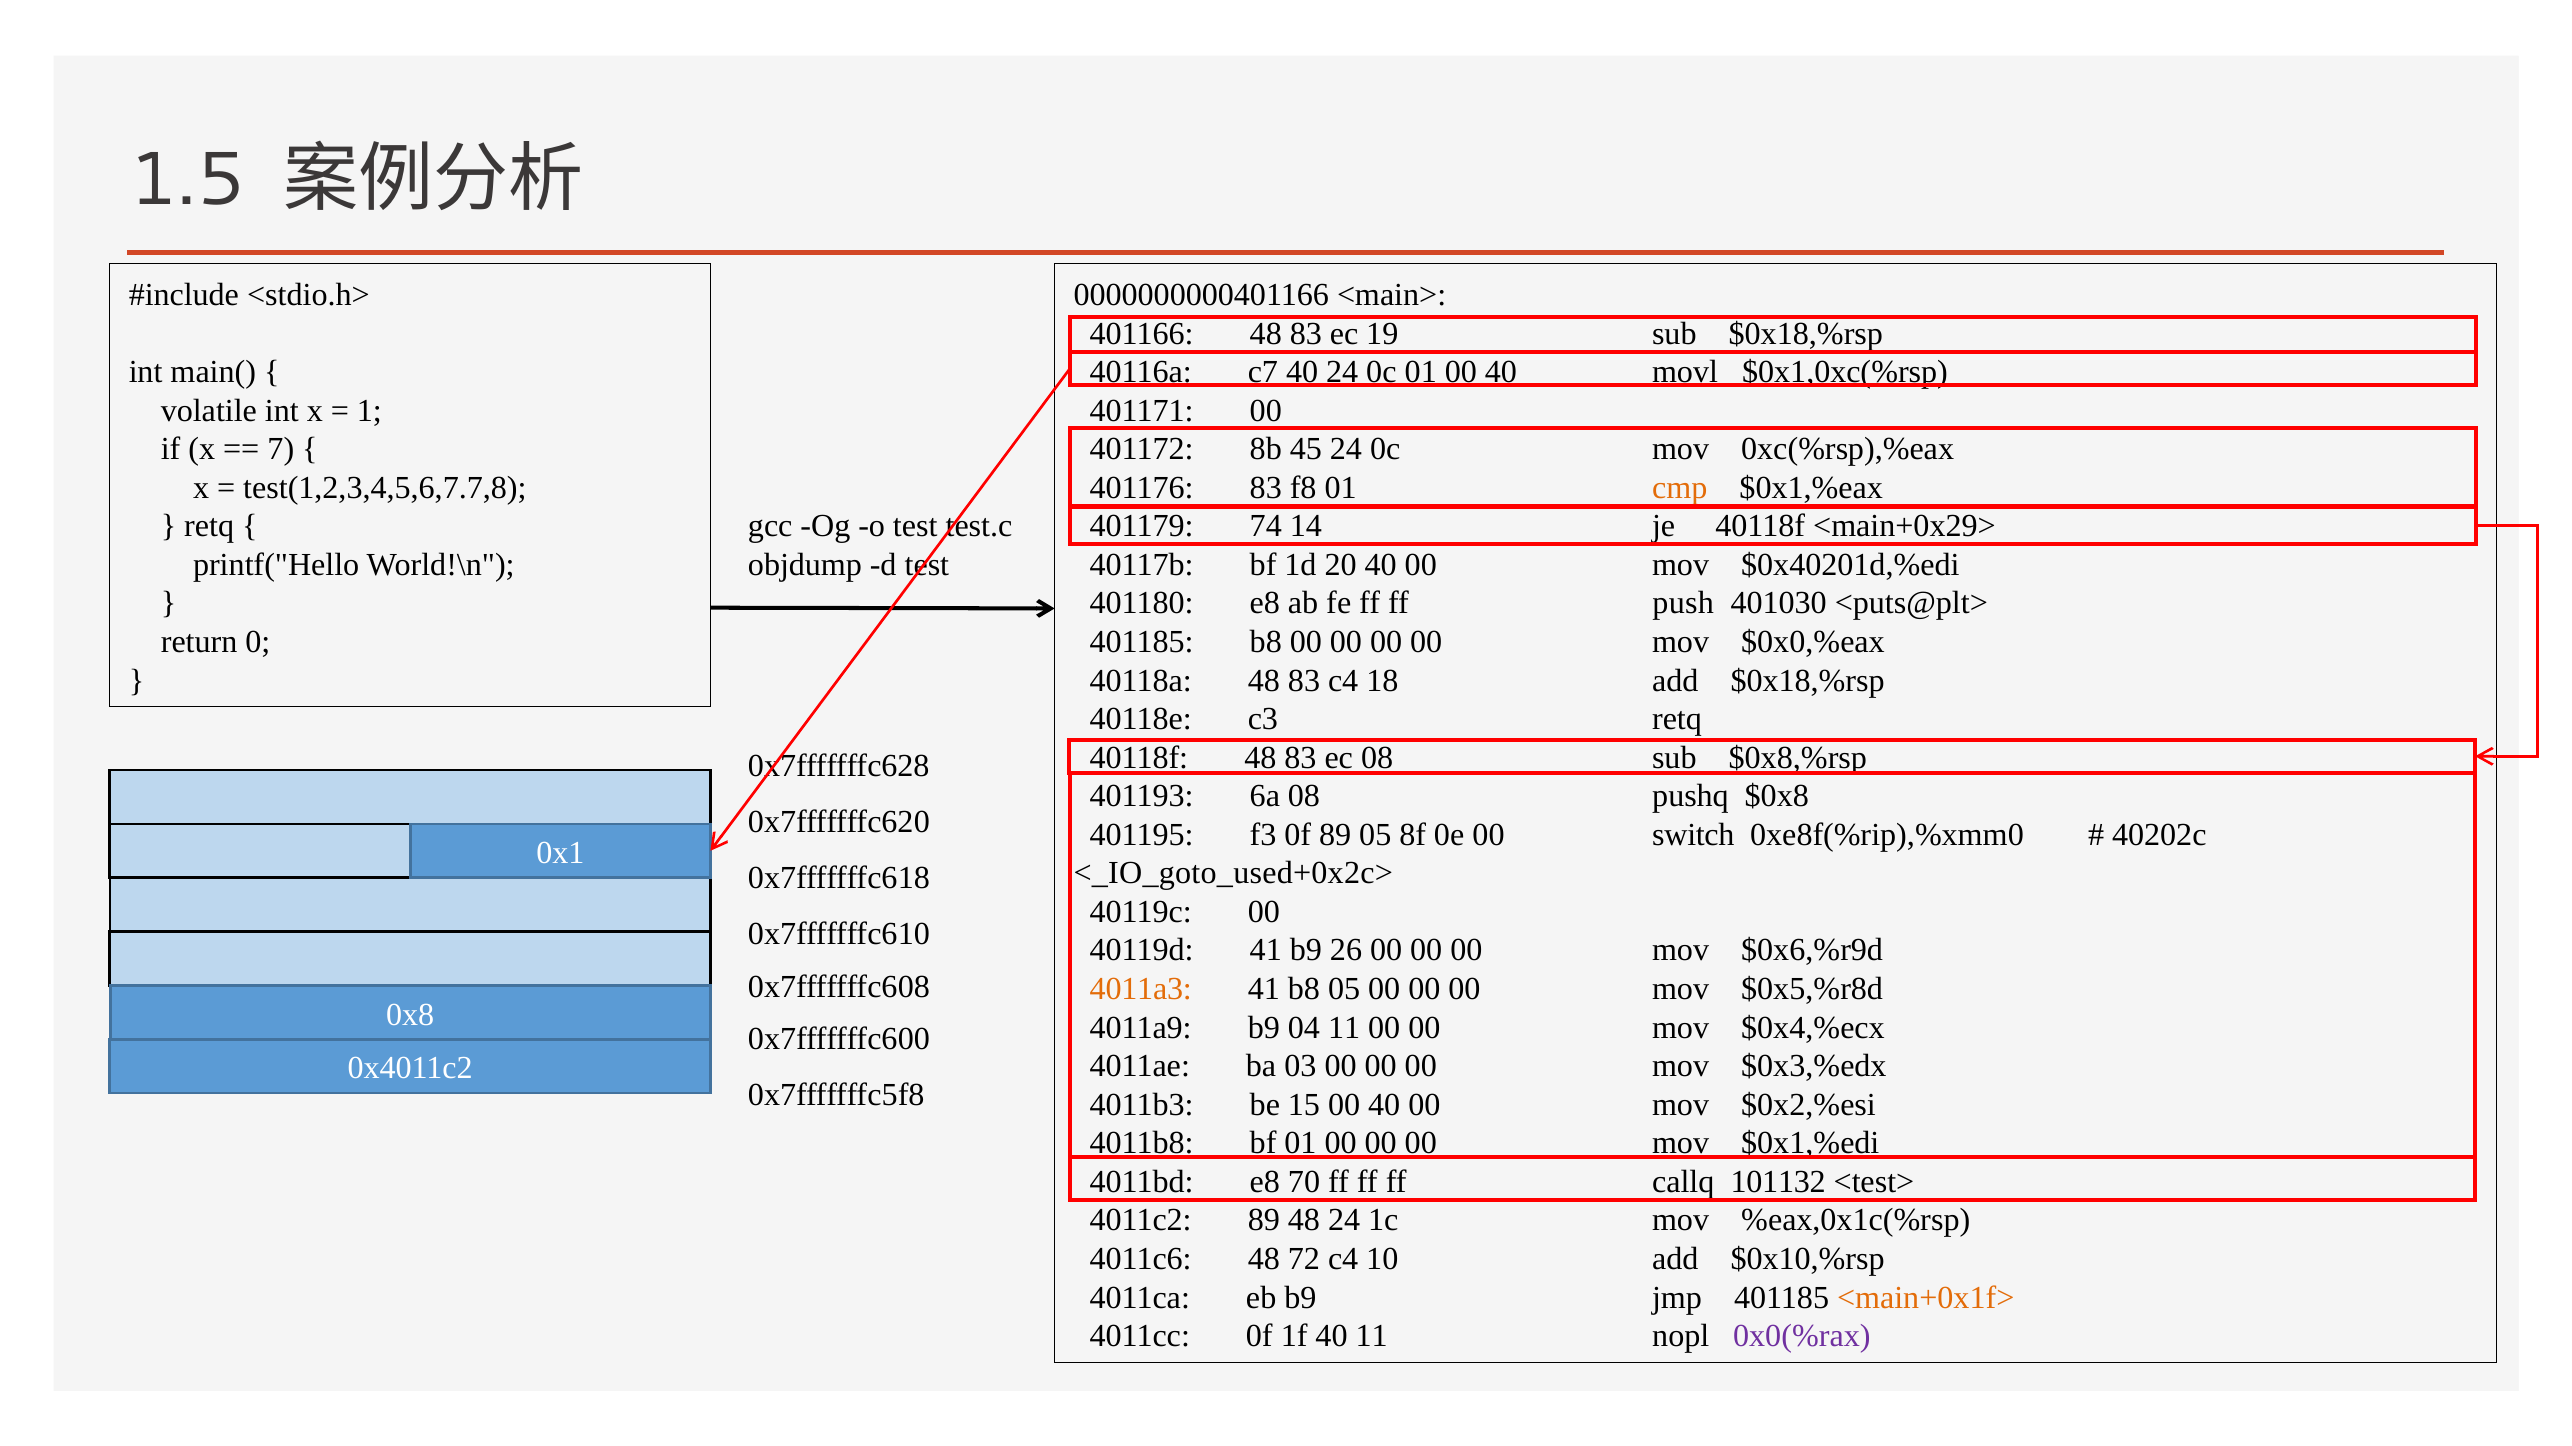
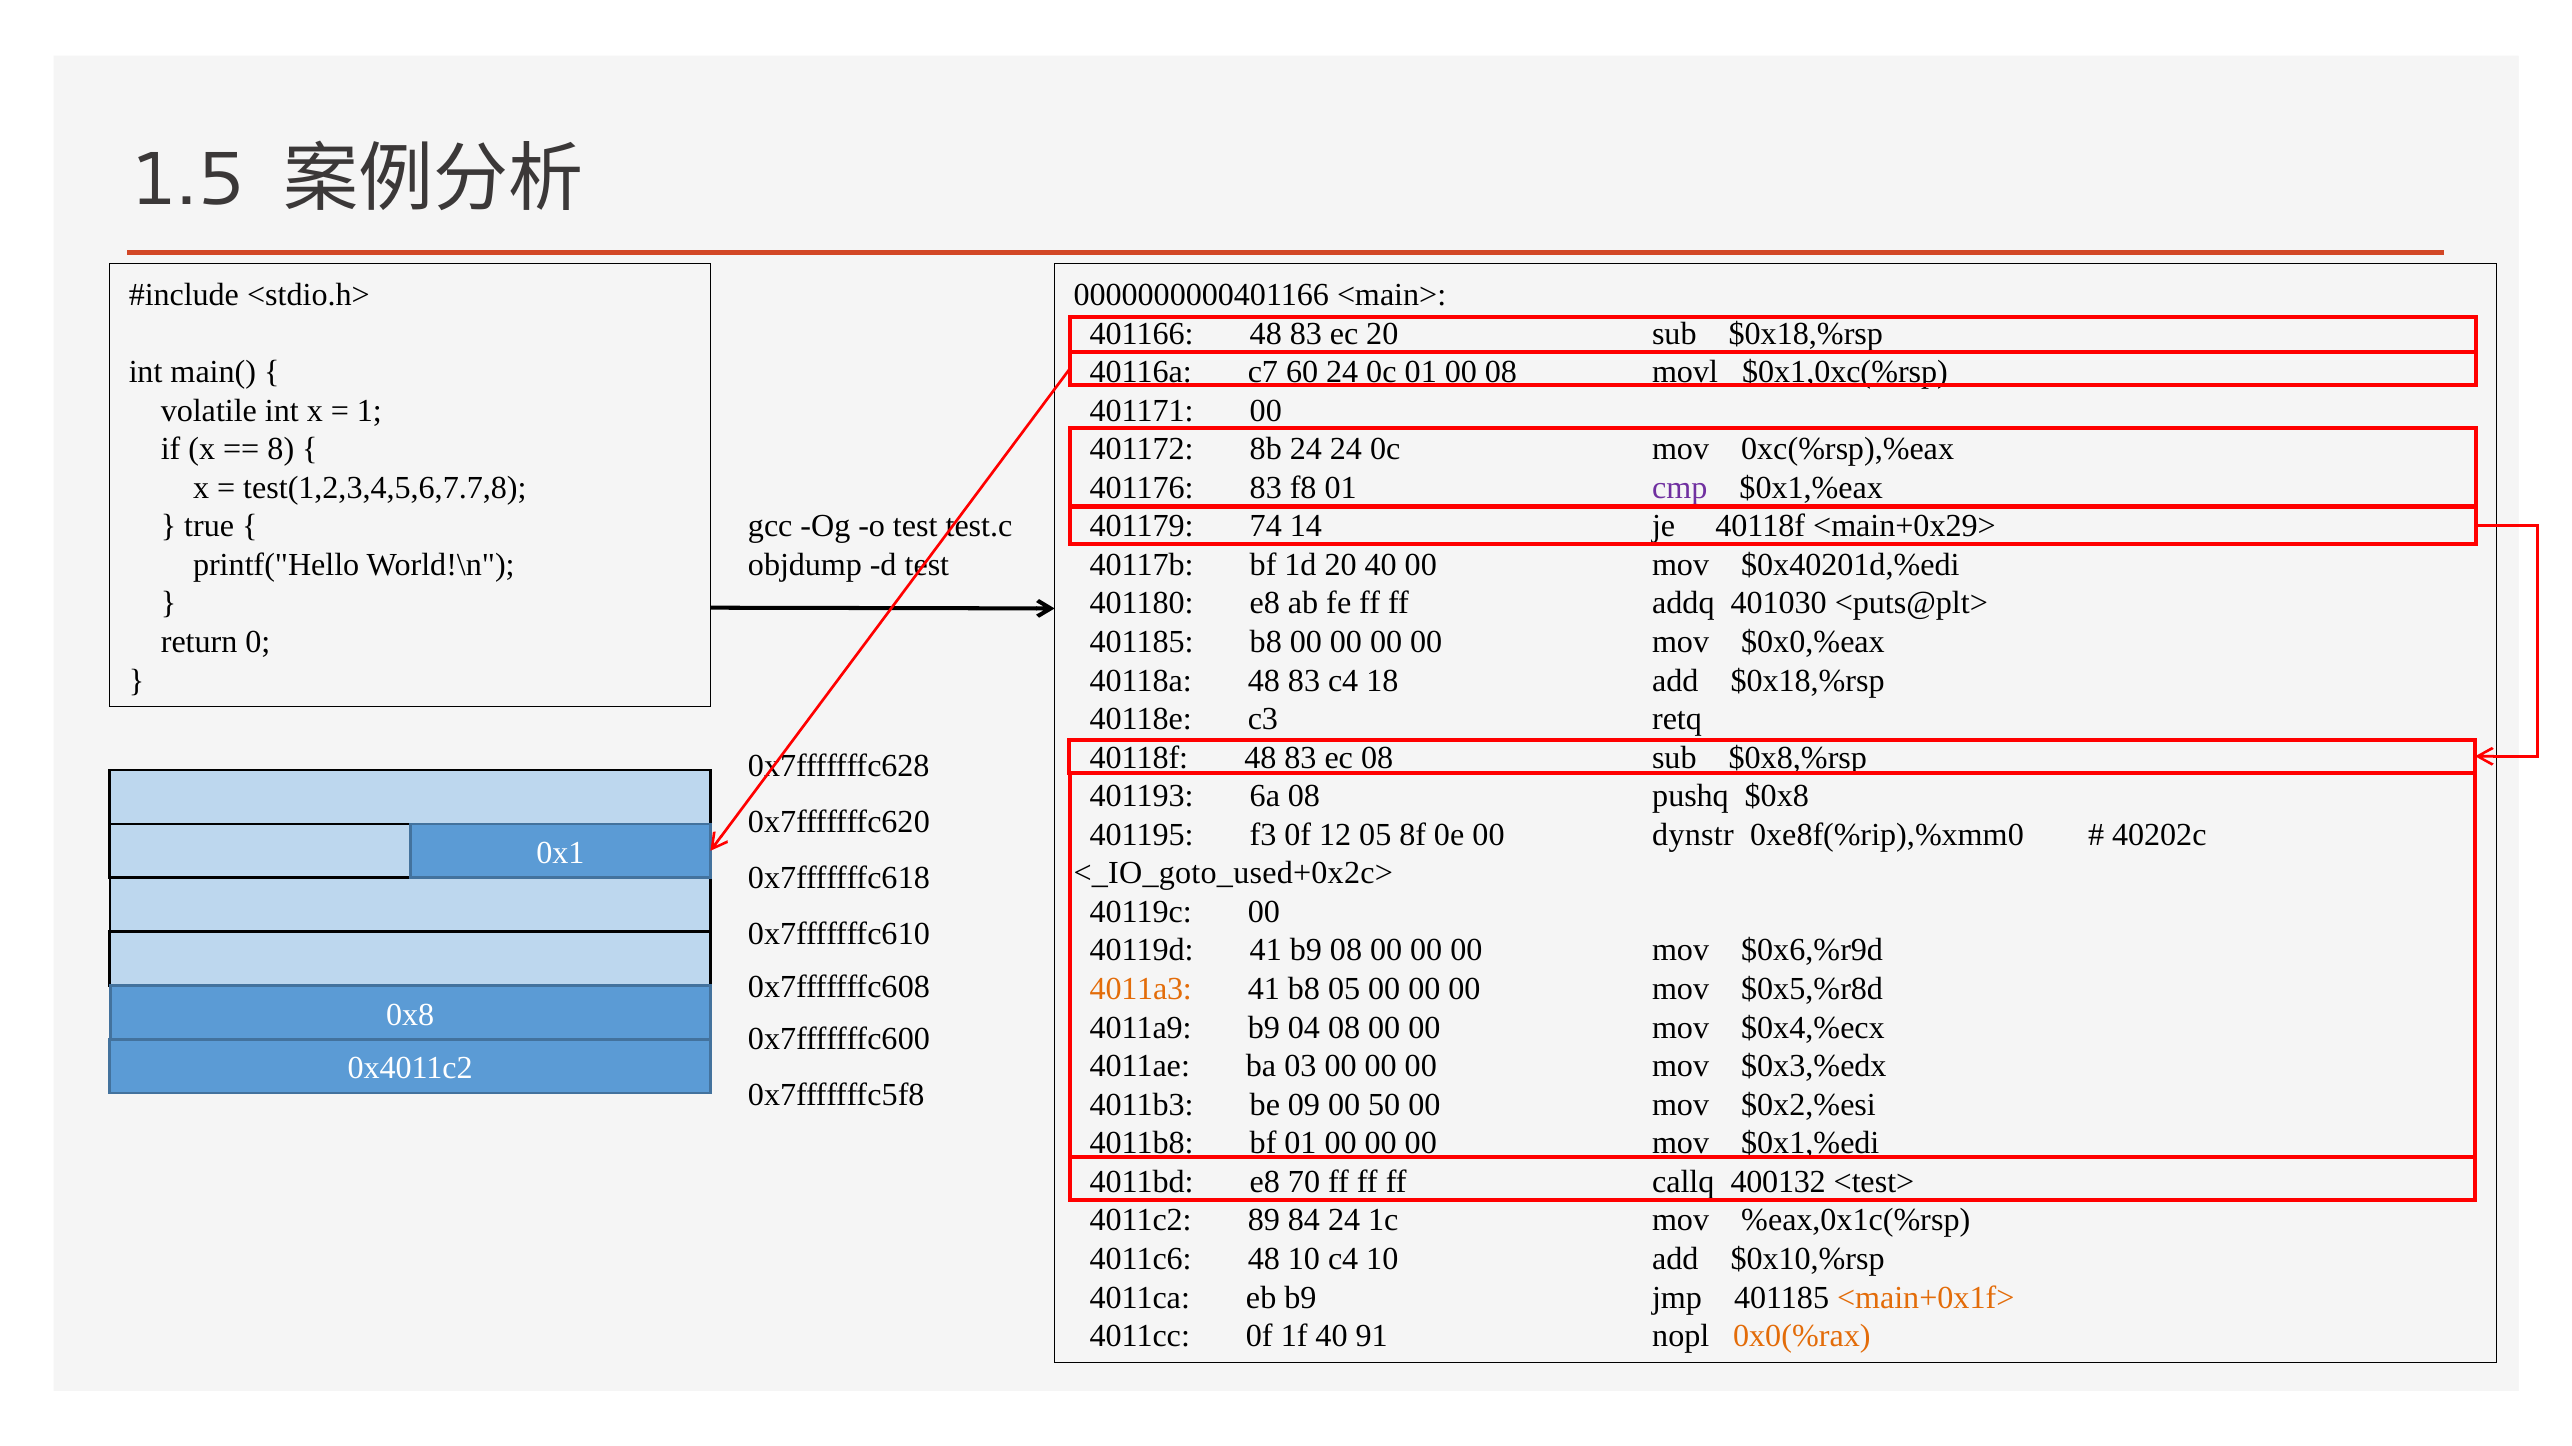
ec 19: 19 -> 20
c7 40: 40 -> 60
01 00 40: 40 -> 08
7: 7 -> 8
8b 45: 45 -> 24
cmp colour: orange -> purple
retq at (209, 526): retq -> true
push: push -> addq
0f 89: 89 -> 12
switch: switch -> dynstr
b9 26: 26 -> 08
04 11: 11 -> 08
15: 15 -> 09
40 at (1384, 1105): 40 -> 50
101132: 101132 -> 400132
89 48: 48 -> 84
48 72: 72 -> 10
40 11: 11 -> 91
0x0(%rax colour: purple -> orange
